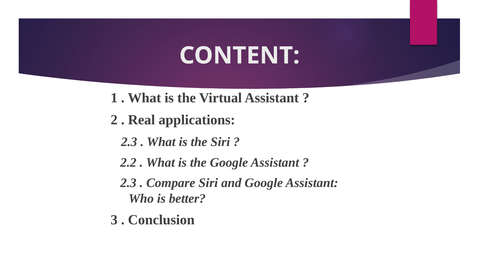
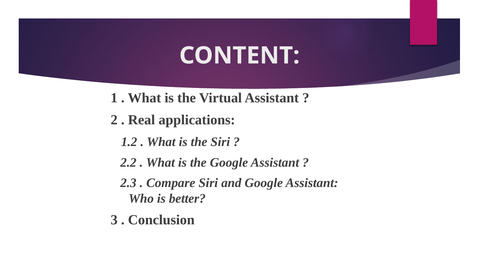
2.3 at (129, 142): 2.3 -> 1.2
